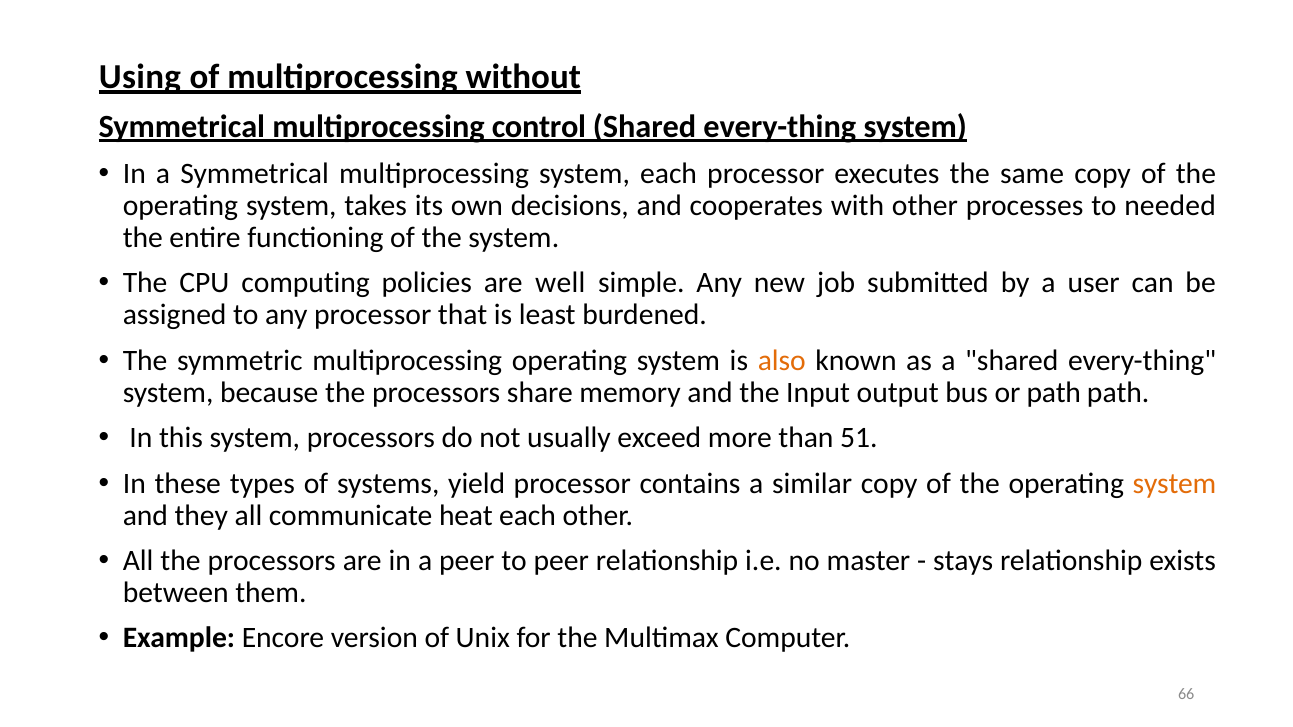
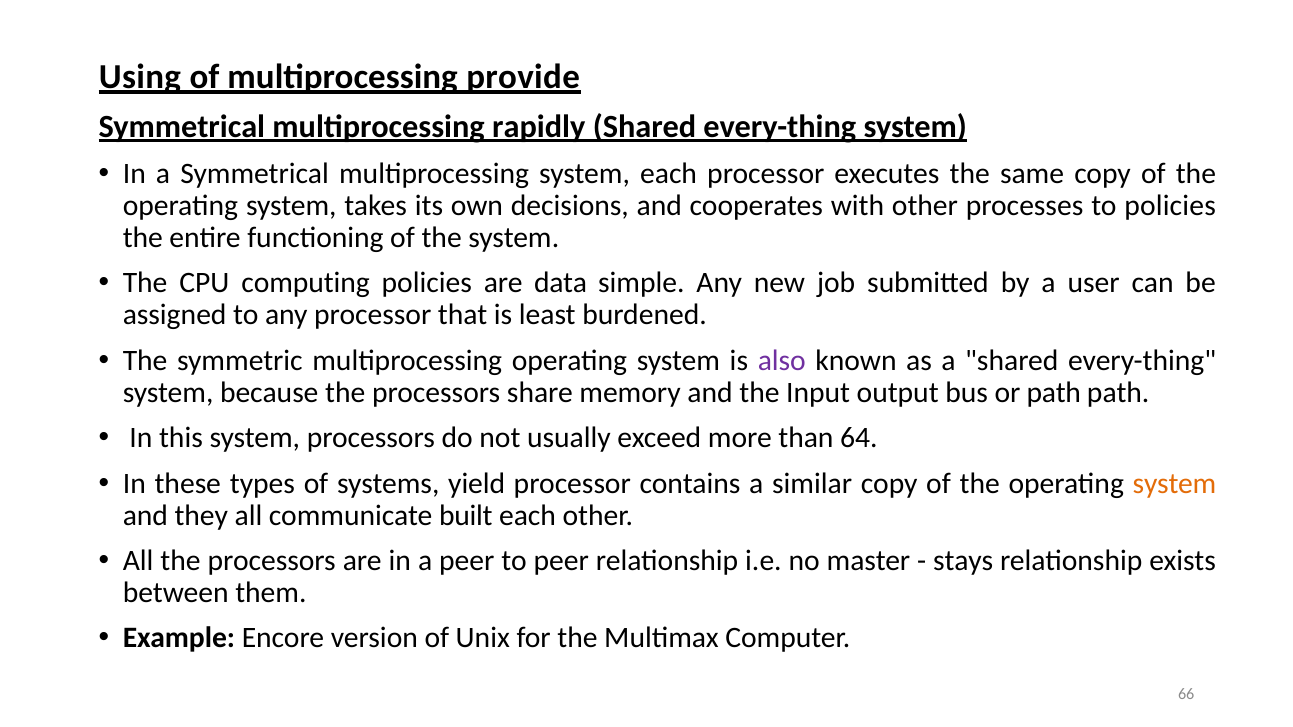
without: without -> provide
control: control -> rapidly
to needed: needed -> policies
well: well -> data
also colour: orange -> purple
51: 51 -> 64
heat: heat -> built
